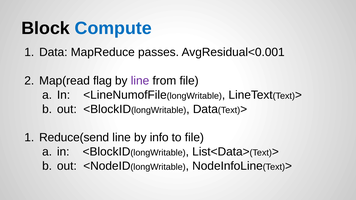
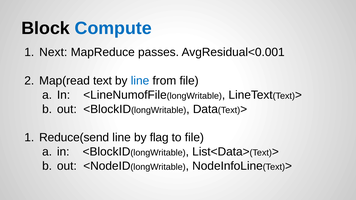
Data at (53, 52): Data -> Next
Map(read flag: flag -> text
line at (140, 81) colour: purple -> blue
info: info -> flag
